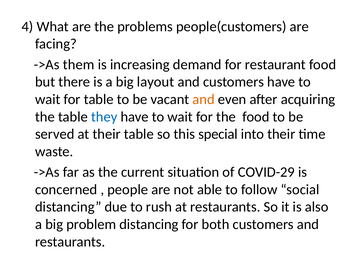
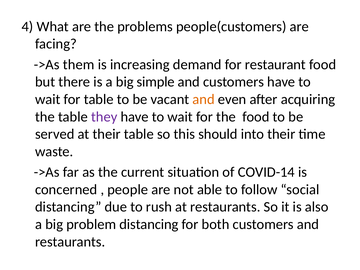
layout: layout -> simple
they colour: blue -> purple
special: special -> should
COVID-29: COVID-29 -> COVID-14
